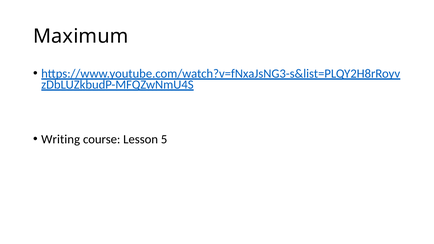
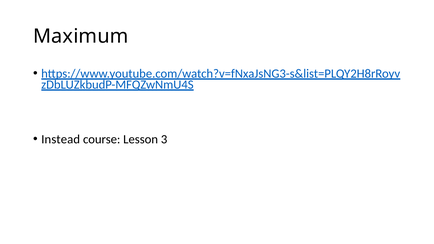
Writing: Writing -> Instead
5: 5 -> 3
